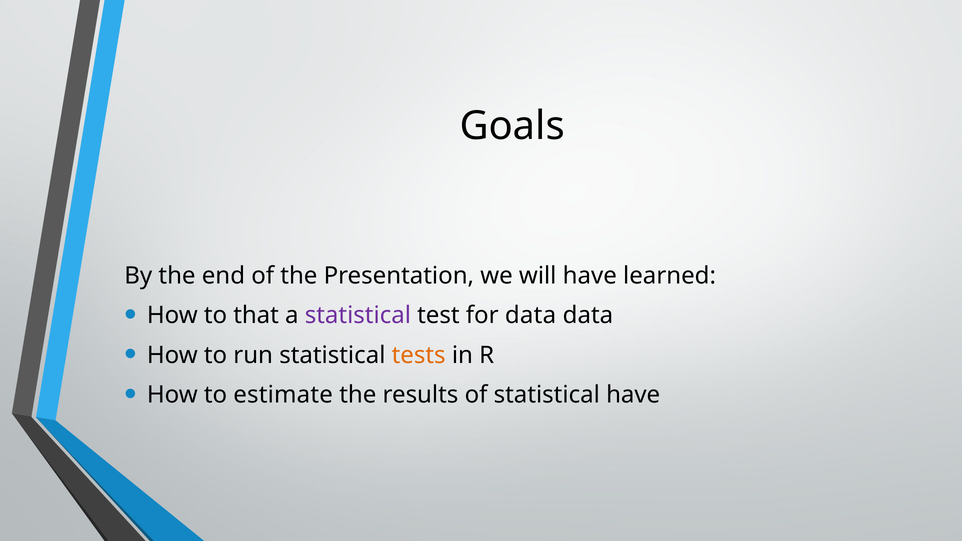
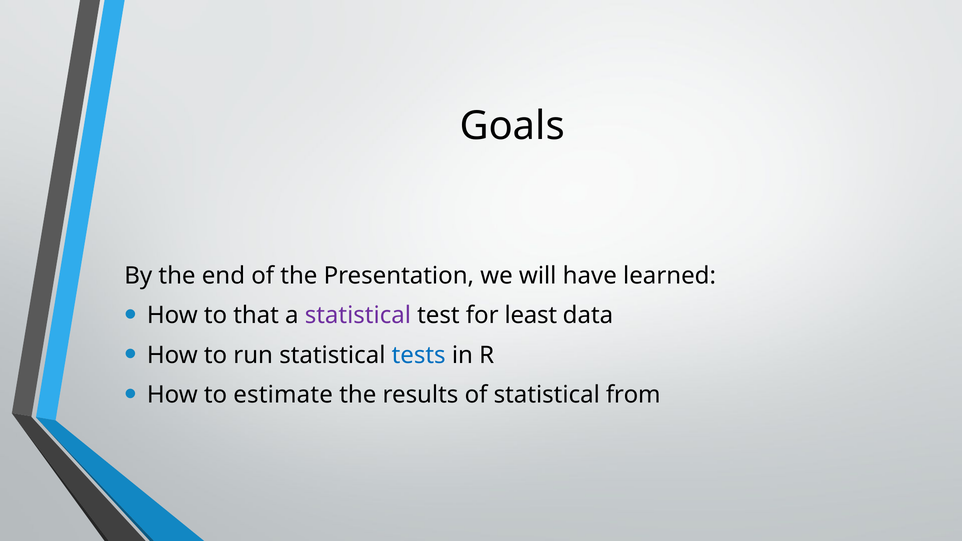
for data: data -> least
tests colour: orange -> blue
statistical have: have -> from
